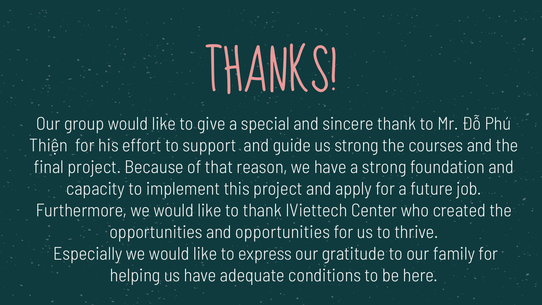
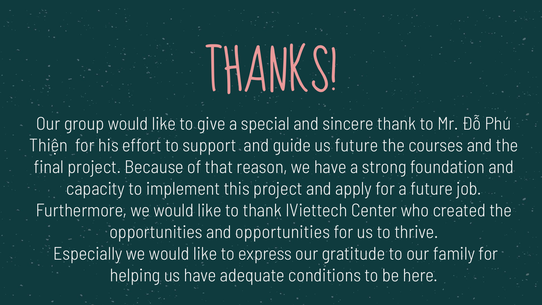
us strong: strong -> future
